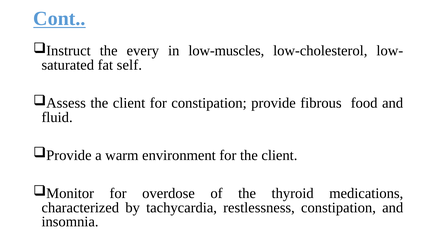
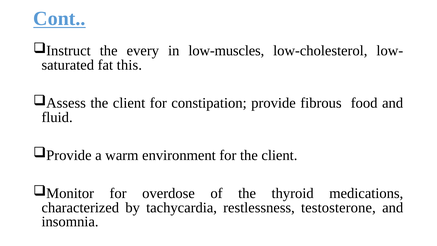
self: self -> this
restlessness constipation: constipation -> testosterone
